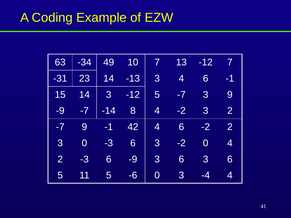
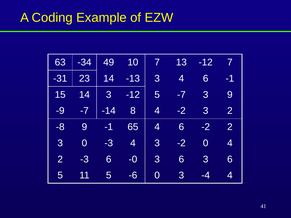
-7 at (60, 127): -7 -> -8
42: 42 -> 65
0 -3 6: 6 -> 4
6 -9: -9 -> -0
